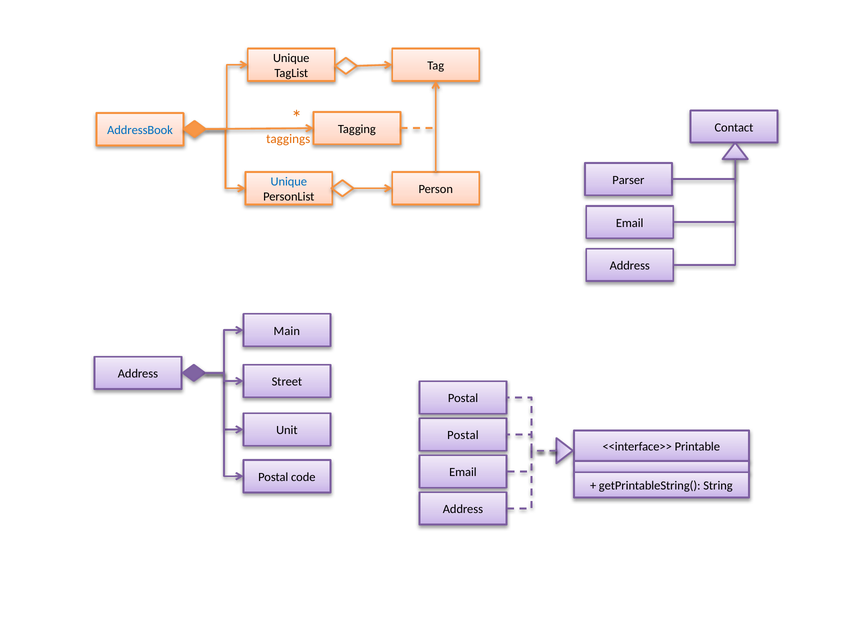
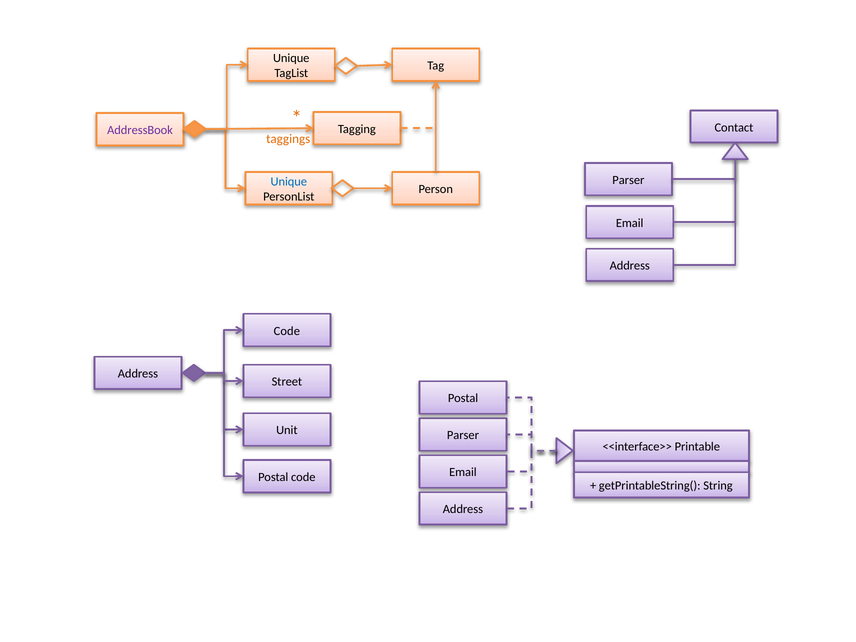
AddressBook colour: blue -> purple
Main at (287, 331): Main -> Code
Postal at (463, 435): Postal -> Parser
